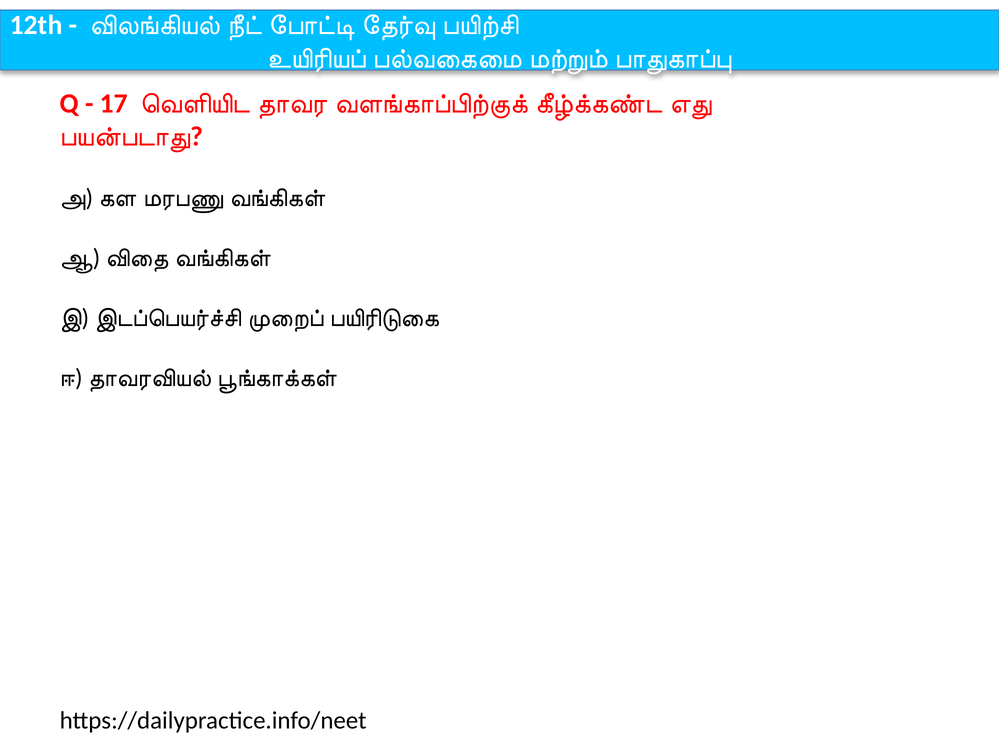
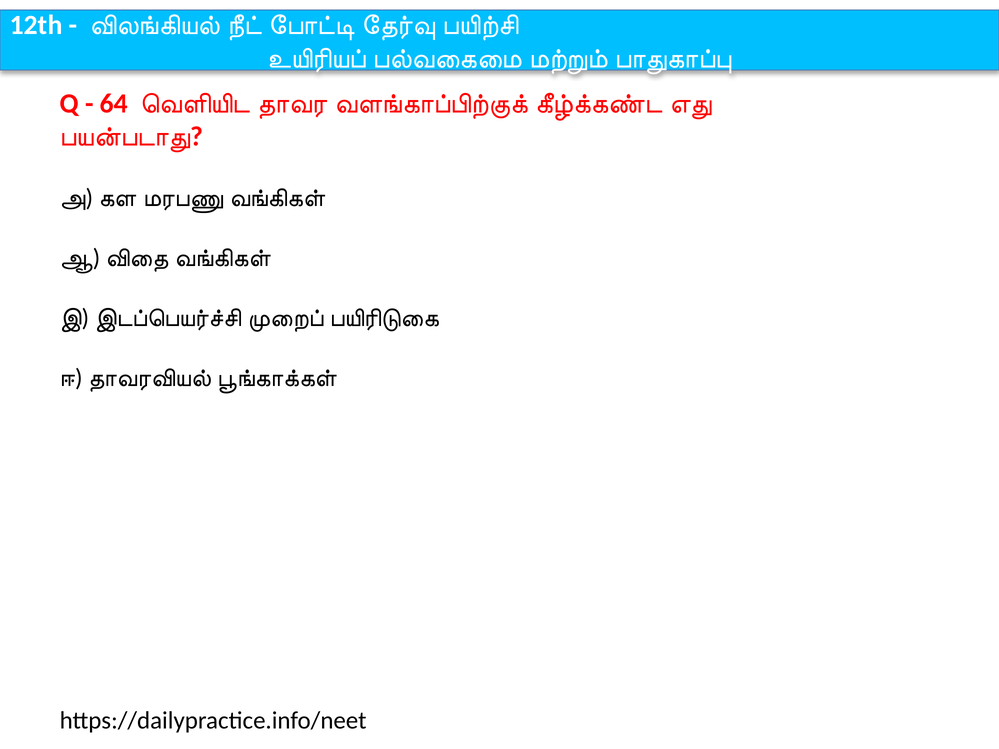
17: 17 -> 64
